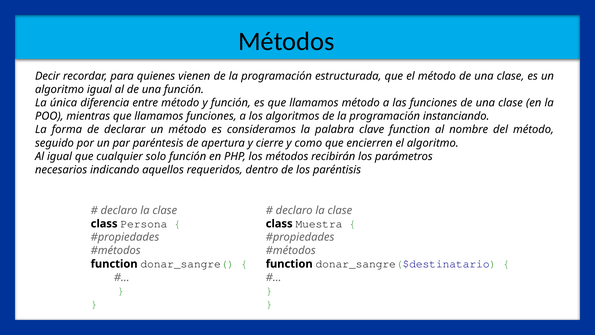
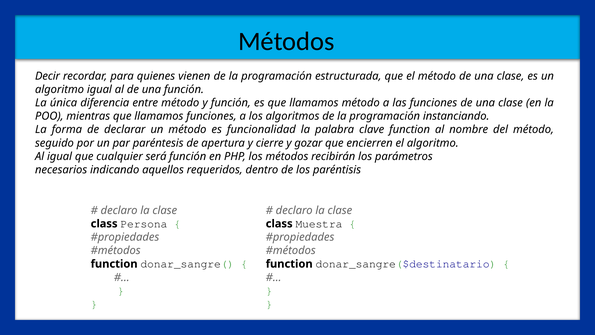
consideramos: consideramos -> funcionalidad
como: como -> gozar
solo: solo -> será
